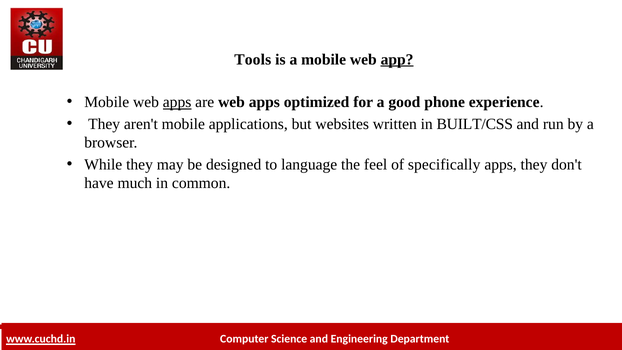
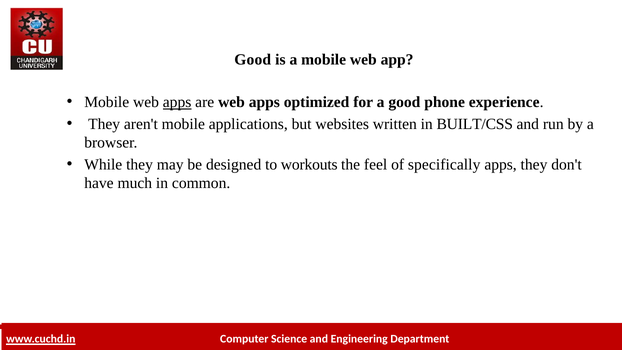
Tools at (253, 59): Tools -> Good
app underline: present -> none
language: language -> workouts
